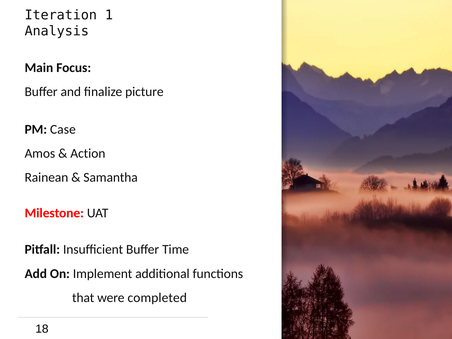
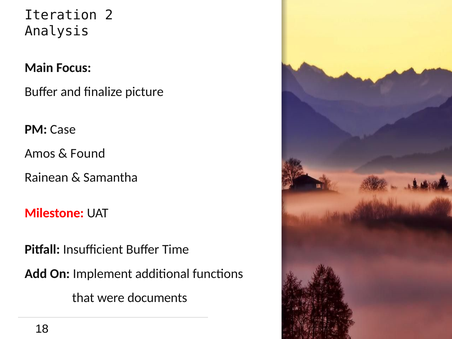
1: 1 -> 2
Action: Action -> Found
completed: completed -> documents
